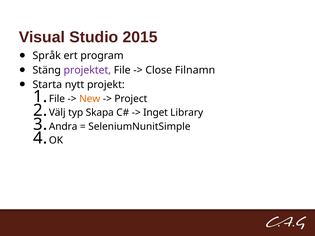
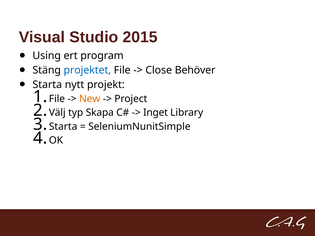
Språk: Språk -> Using
projektet colour: purple -> blue
Filnamn: Filnamn -> Behöver
Andra at (63, 127): Andra -> Starta
